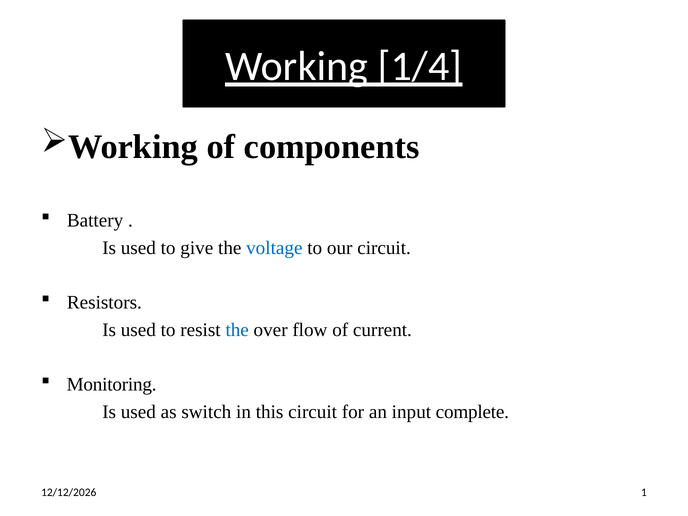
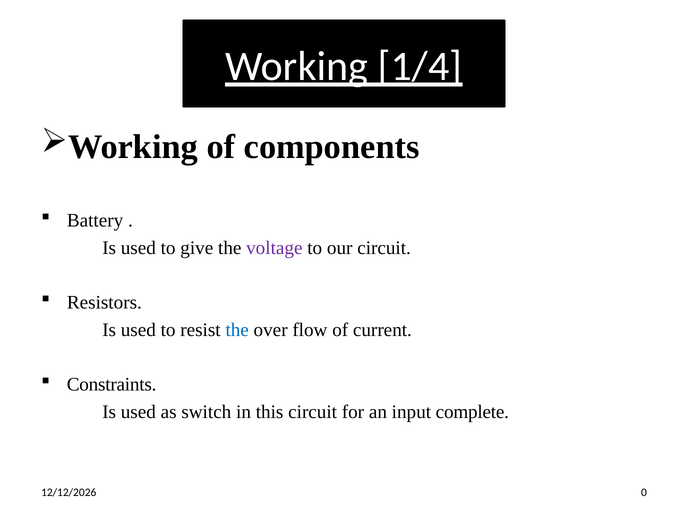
voltage colour: blue -> purple
Monitoring: Monitoring -> Constraints
1: 1 -> 0
